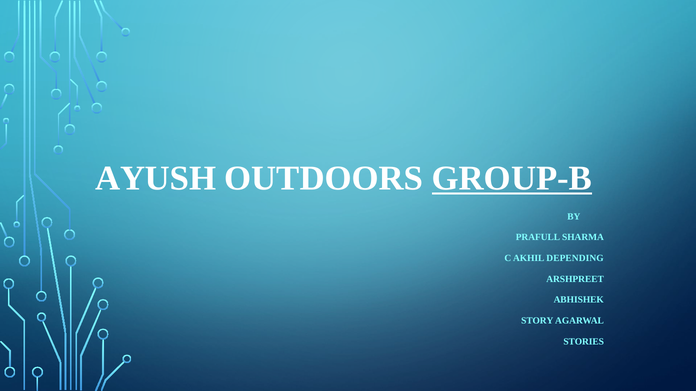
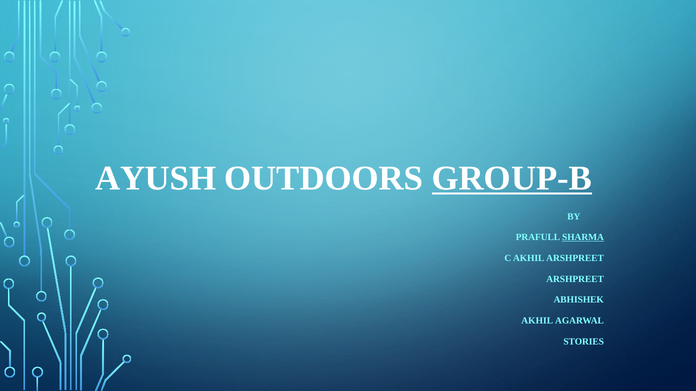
SHARMA underline: none -> present
AKHIL DEPENDING: DEPENDING -> ARSHPREET
STORY at (537, 321): STORY -> AKHIL
